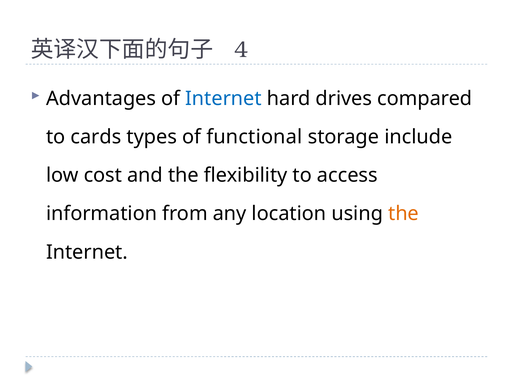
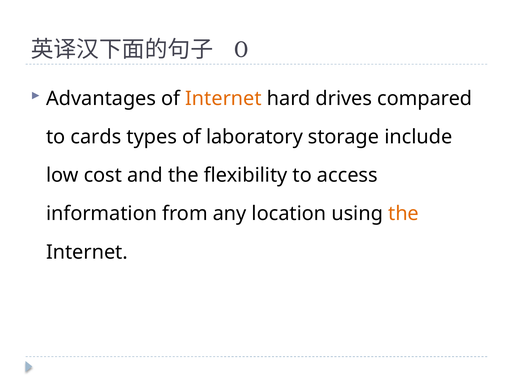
4: 4 -> 0
Internet at (223, 99) colour: blue -> orange
functional: functional -> laboratory
